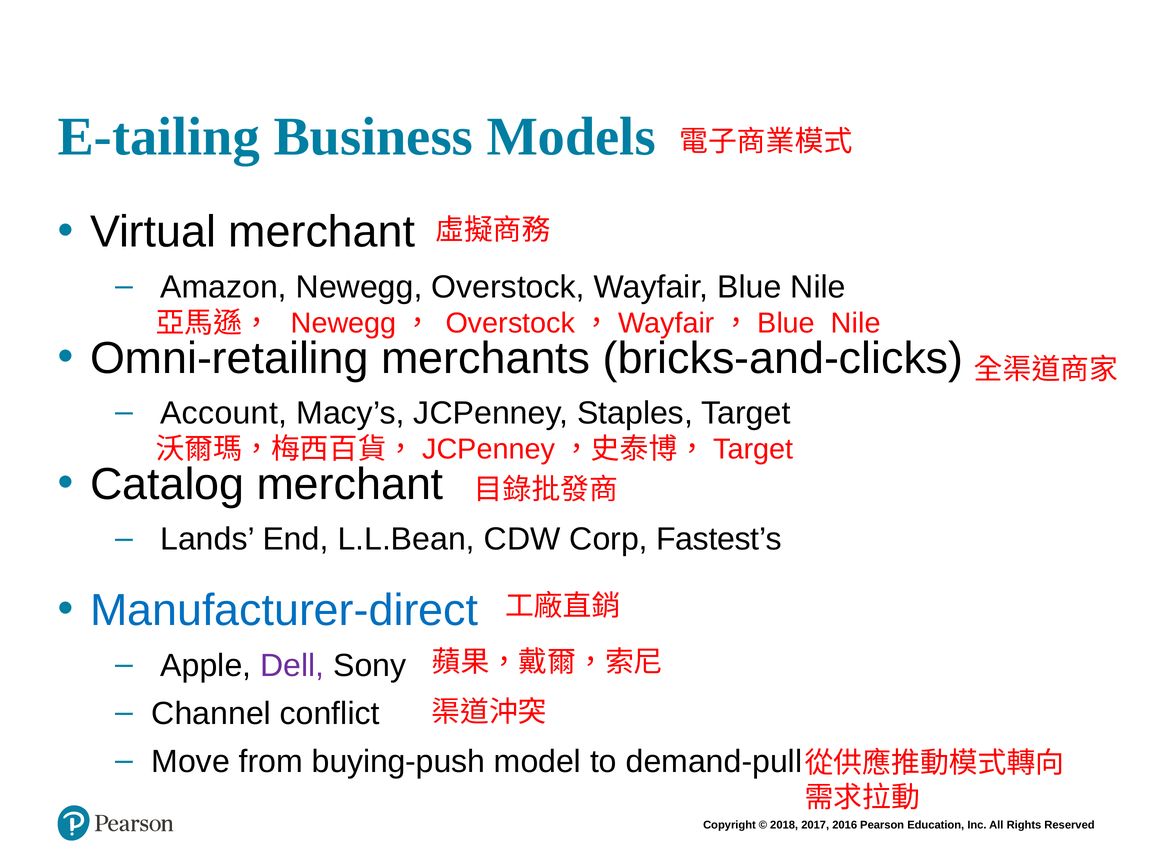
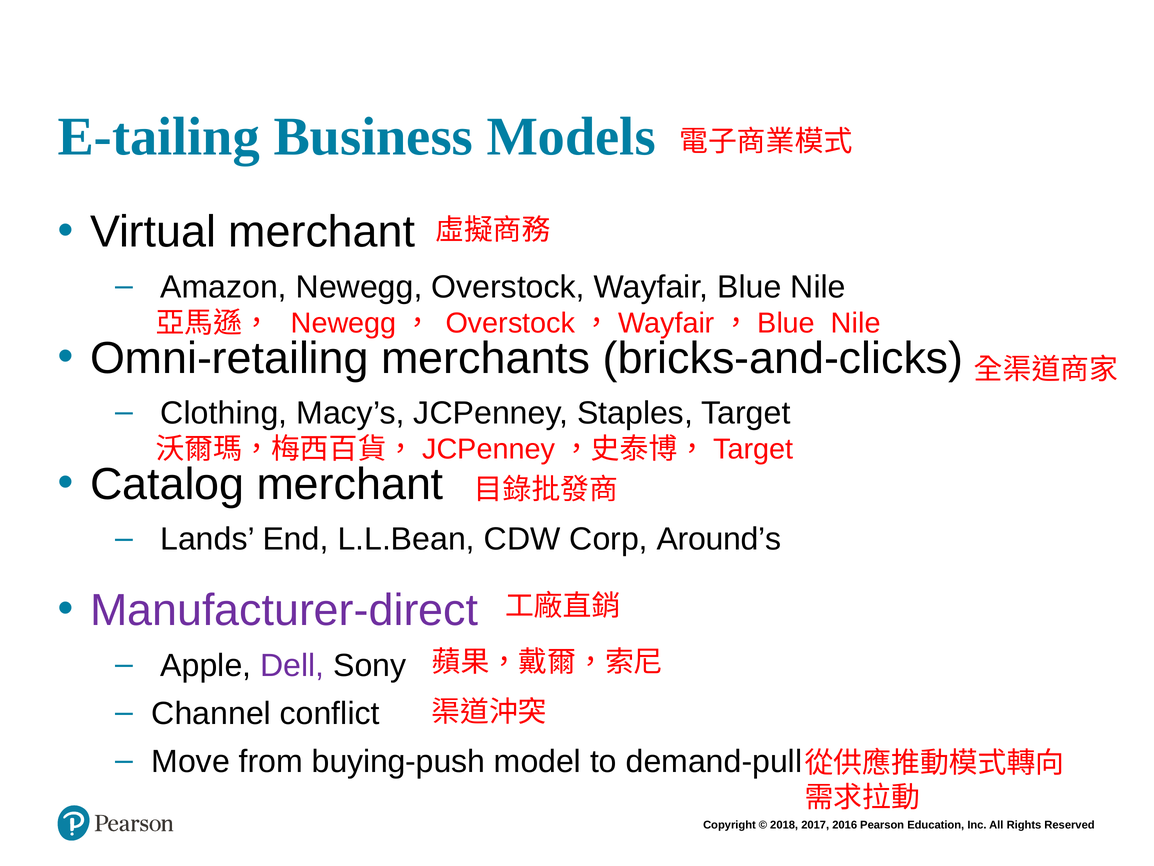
Account: Account -> Clothing
Fastest’s: Fastest’s -> Around’s
Manufacturer-direct colour: blue -> purple
